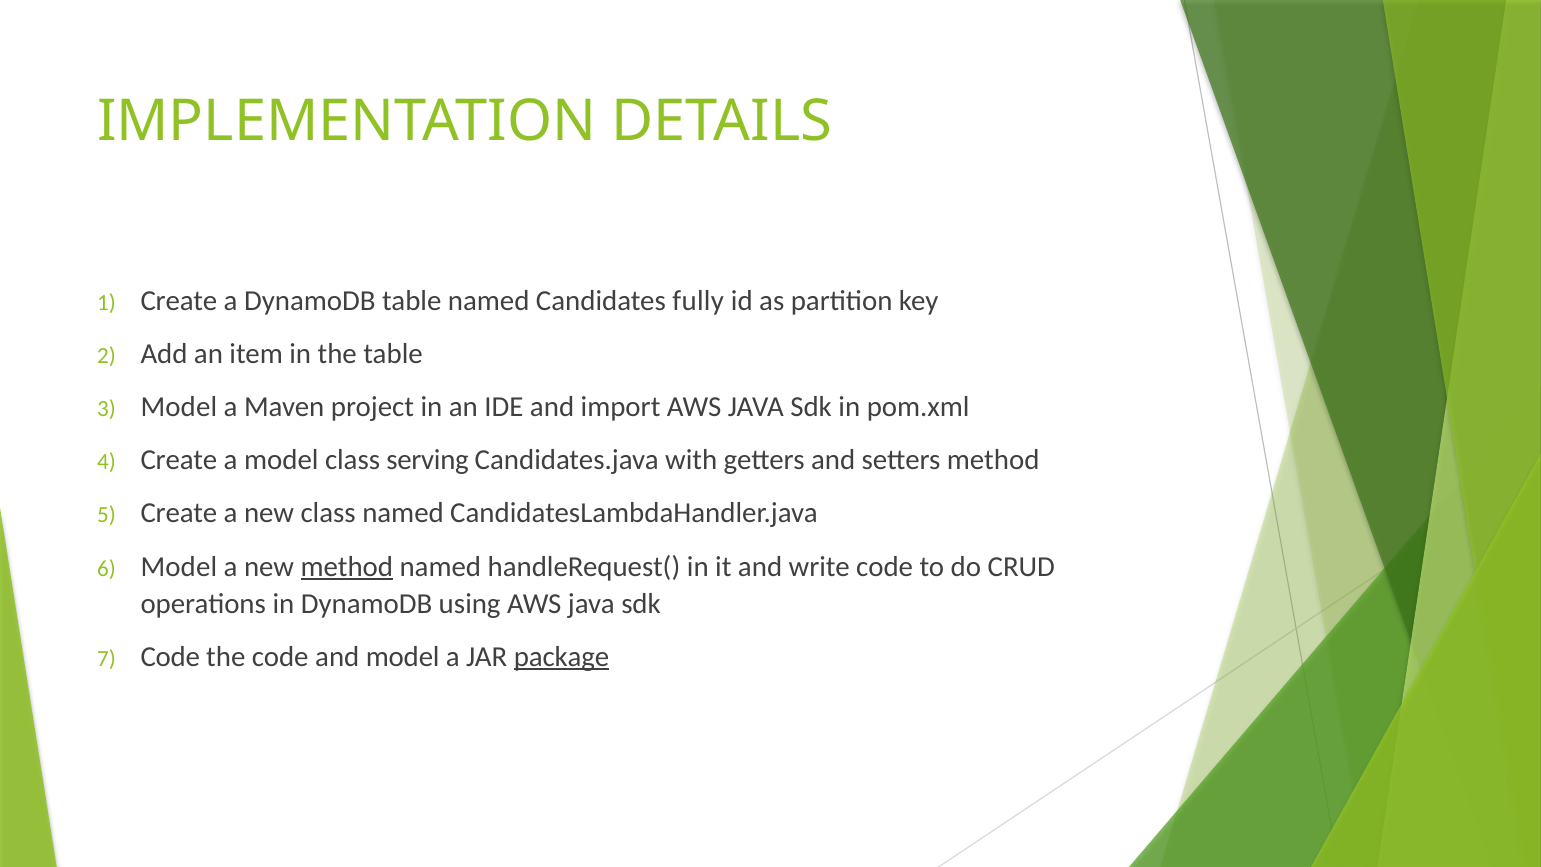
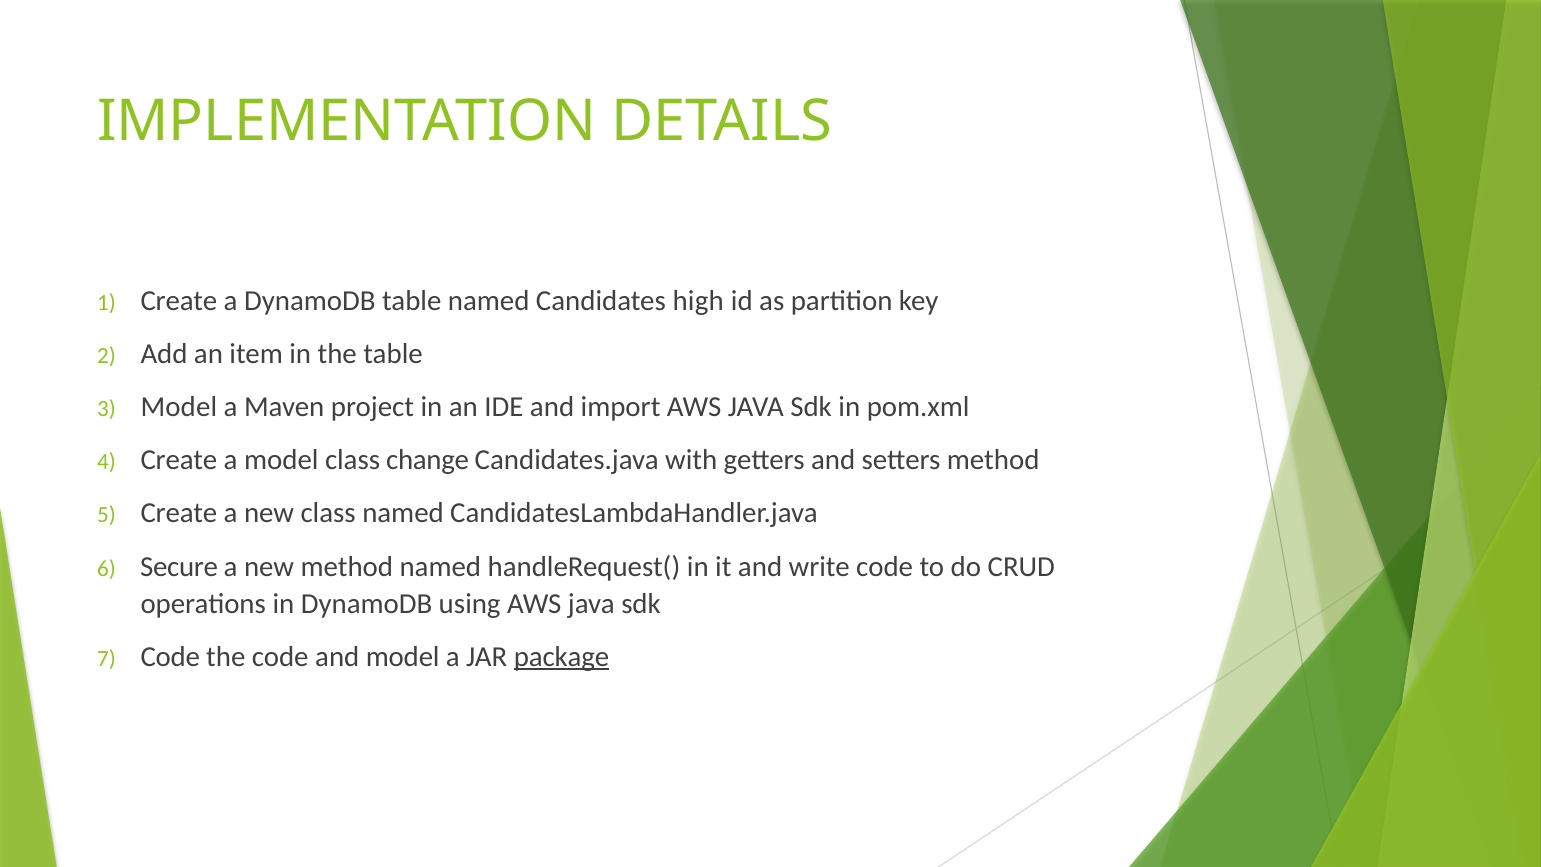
fully: fully -> high
serving: serving -> change
Model at (179, 566): Model -> Secure
method at (347, 566) underline: present -> none
